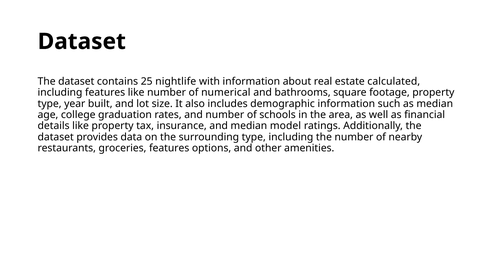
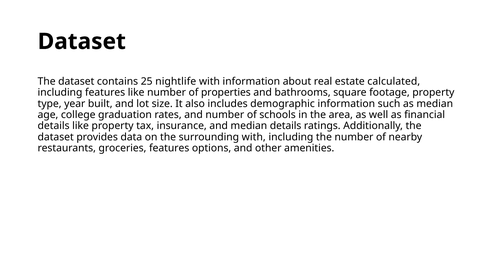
numerical: numerical -> properties
median model: model -> details
surrounding type: type -> with
